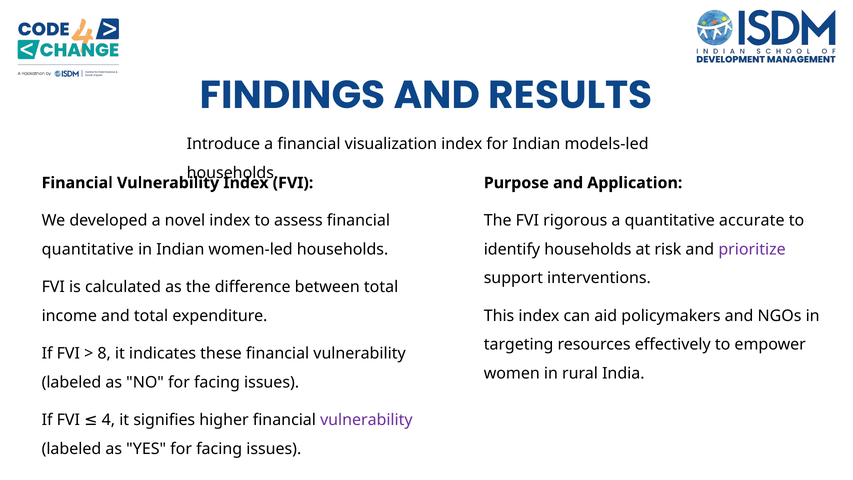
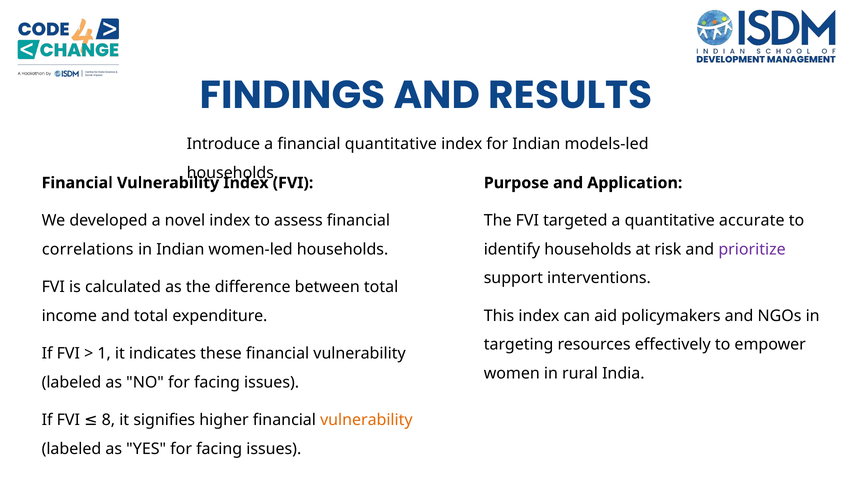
financial visualization: visualization -> quantitative
rigorous: rigorous -> targeted
quantitative at (88, 249): quantitative -> correlations
8: 8 -> 1
4: 4 -> 8
vulnerability at (366, 420) colour: purple -> orange
